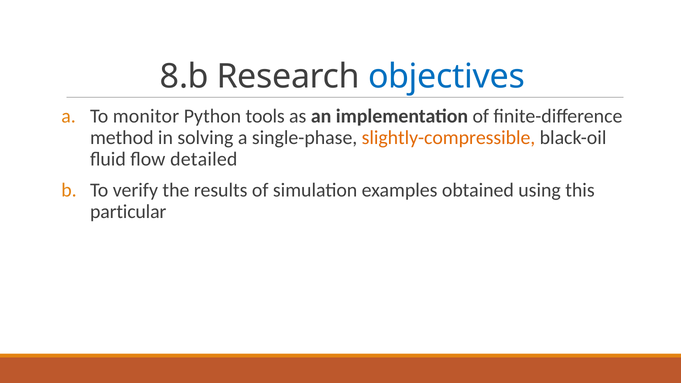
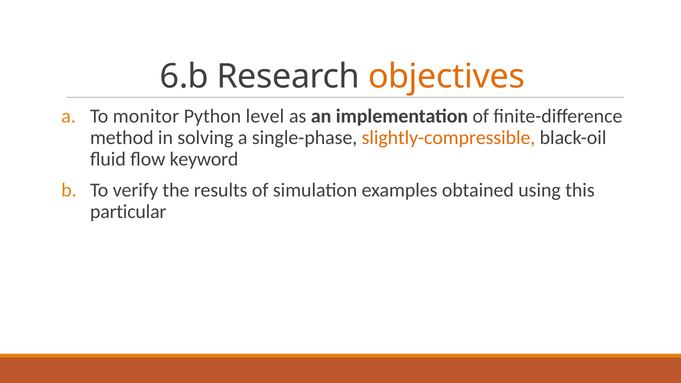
8.b: 8.b -> 6.b
objectives colour: blue -> orange
tools: tools -> level
detailed: detailed -> keyword
